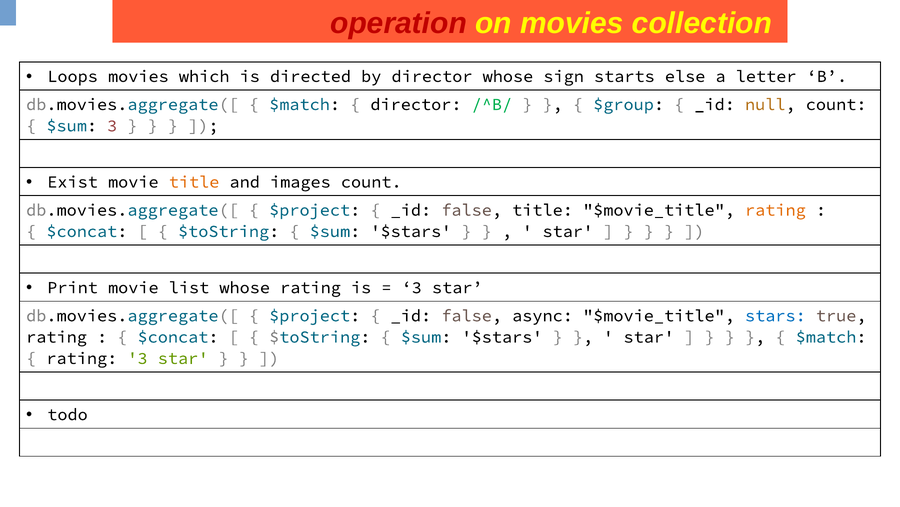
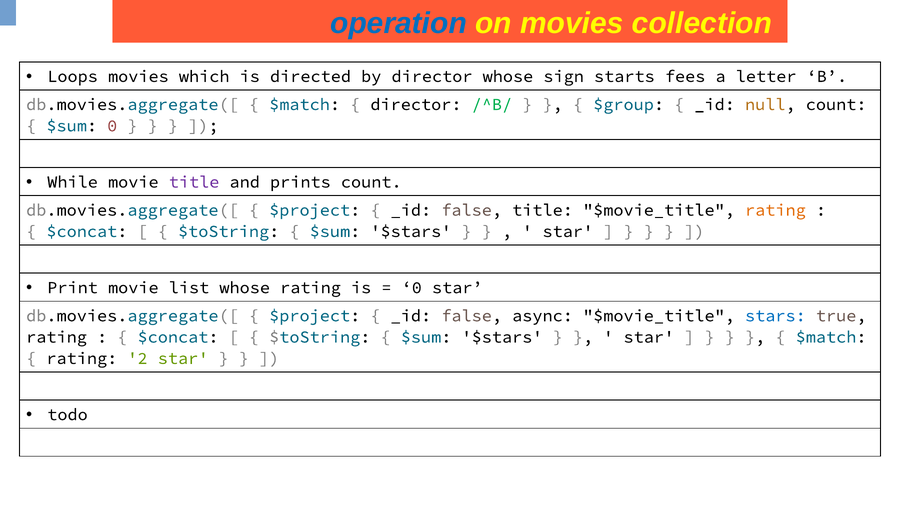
operation colour: red -> blue
else: else -> fees
$sum 3: 3 -> 0
Exist: Exist -> While
title at (194, 182) colour: orange -> purple
images: images -> prints
3 at (412, 287): 3 -> 0
rating 3: 3 -> 2
